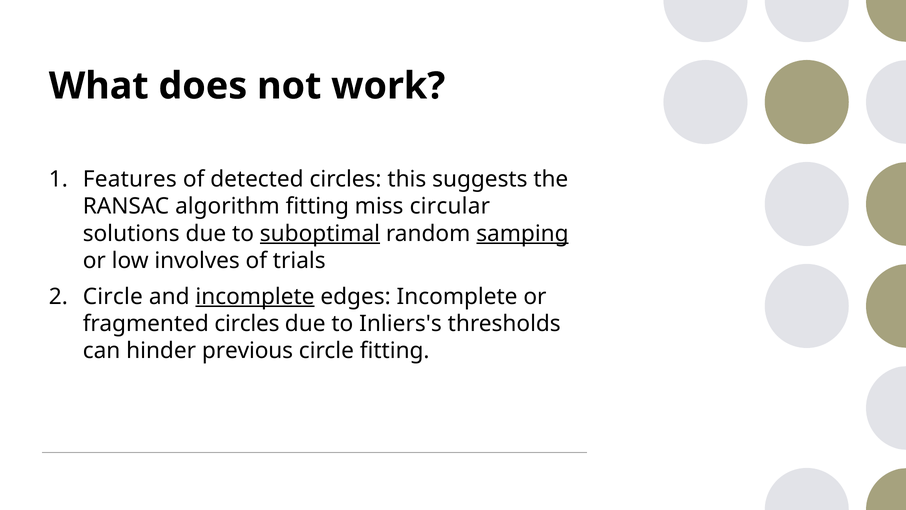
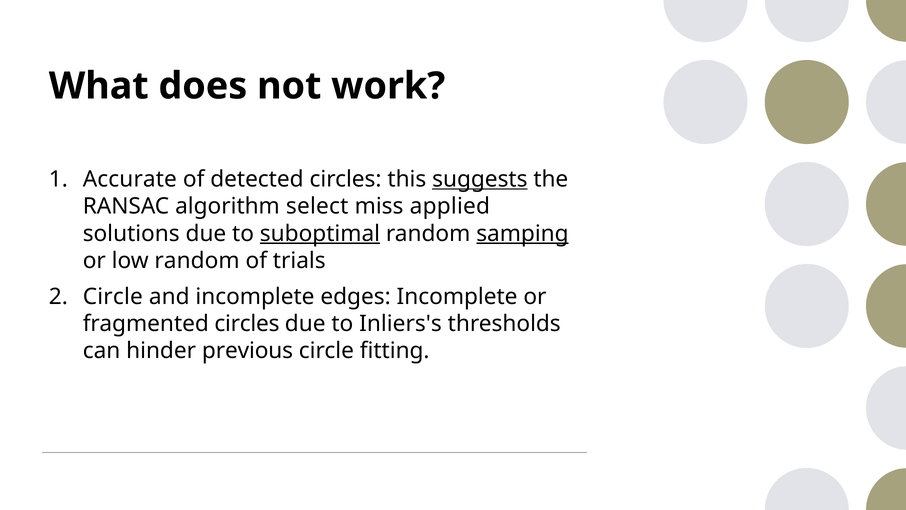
Features: Features -> Accurate
suggests underline: none -> present
algorithm fitting: fitting -> select
circular: circular -> applied
low involves: involves -> random
incomplete at (255, 296) underline: present -> none
